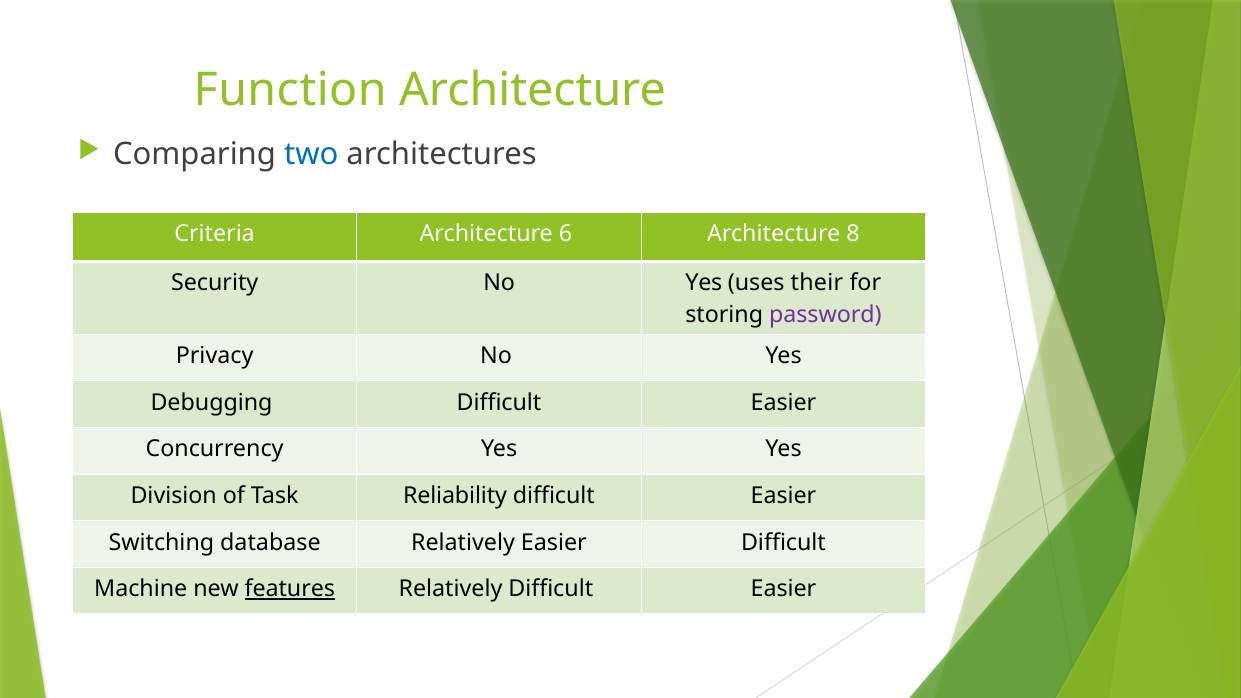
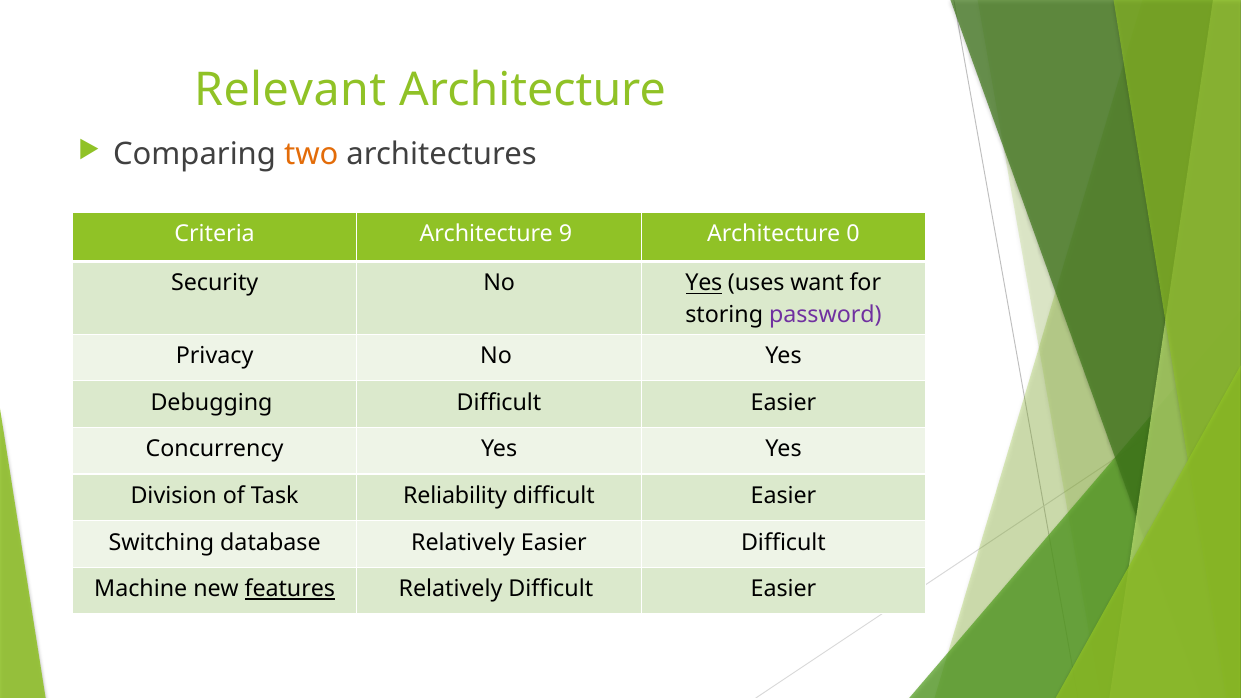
Function: Function -> Relevant
two colour: blue -> orange
6: 6 -> 9
8: 8 -> 0
Yes at (704, 283) underline: none -> present
their: their -> want
